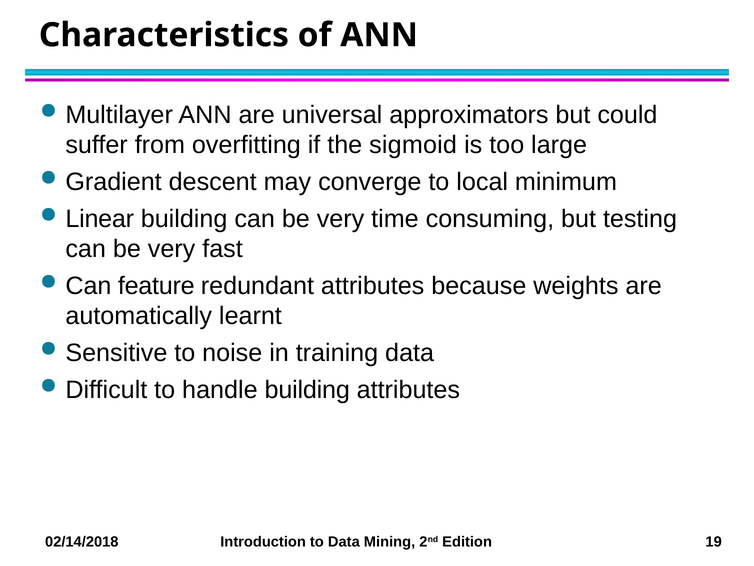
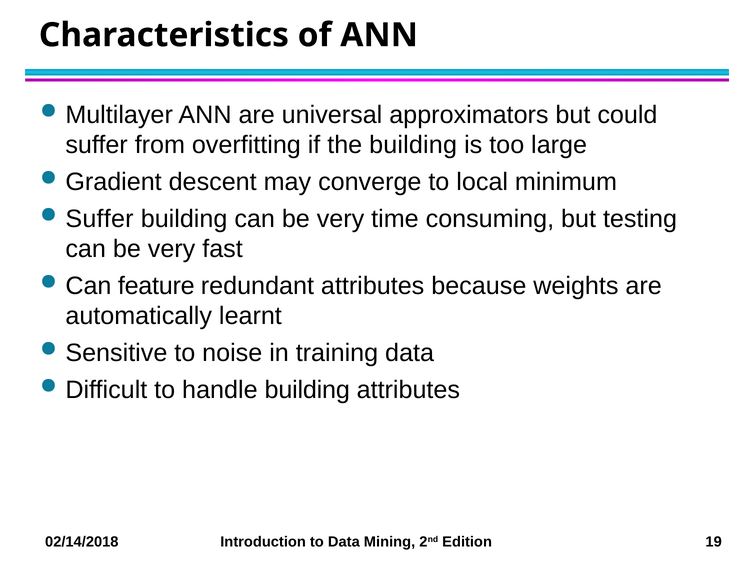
the sigmoid: sigmoid -> building
Linear at (100, 219): Linear -> Suffer
